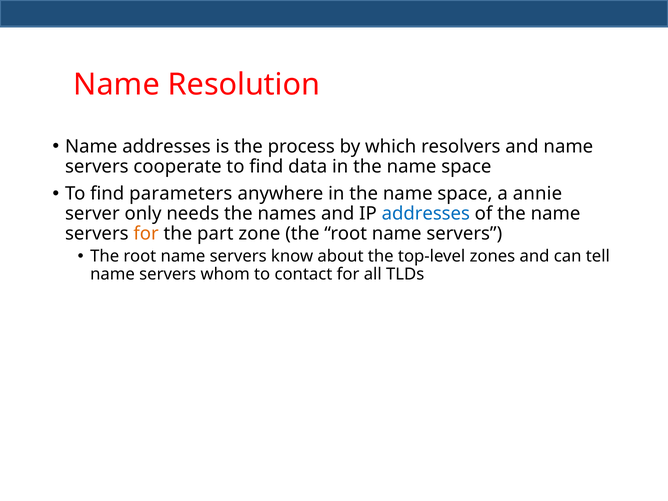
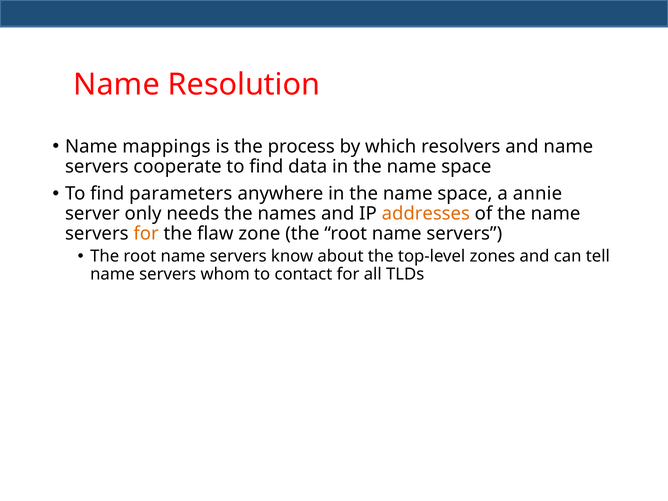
Name addresses: addresses -> mappings
addresses at (426, 214) colour: blue -> orange
part: part -> flaw
